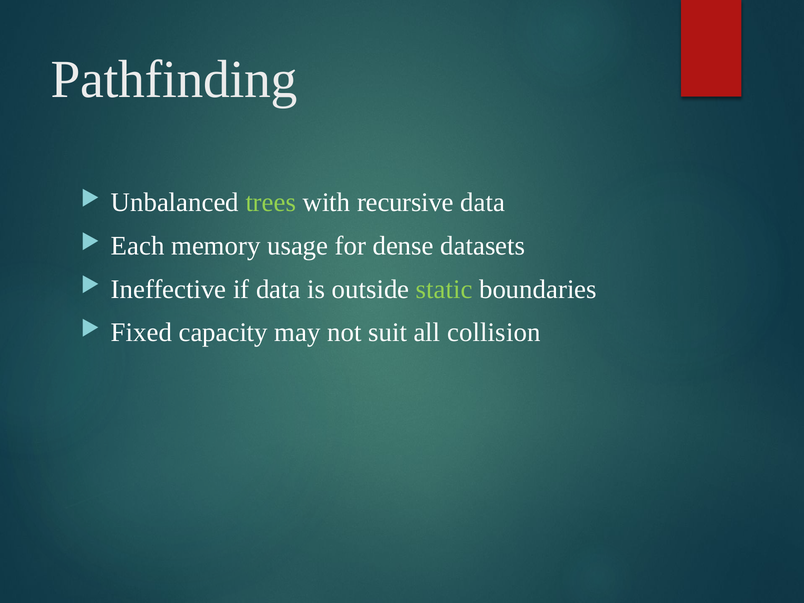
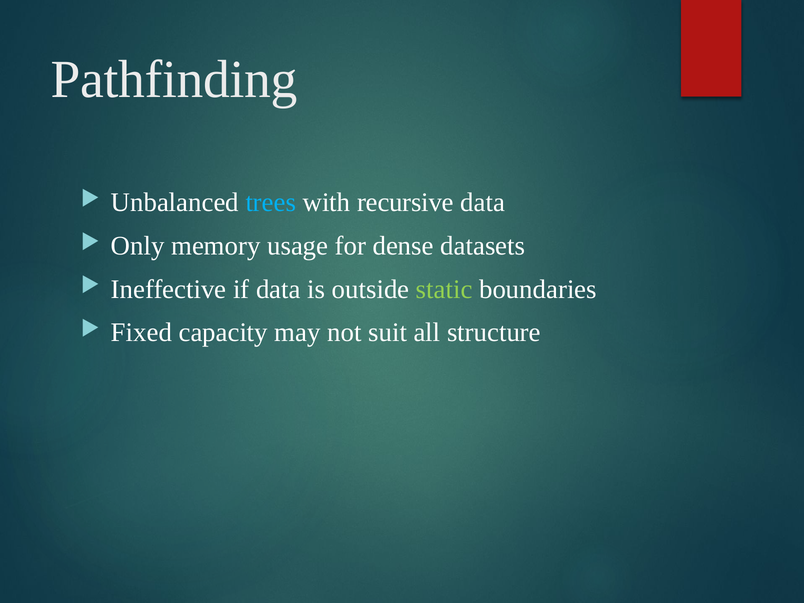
trees colour: light green -> light blue
Each: Each -> Only
collision: collision -> structure
